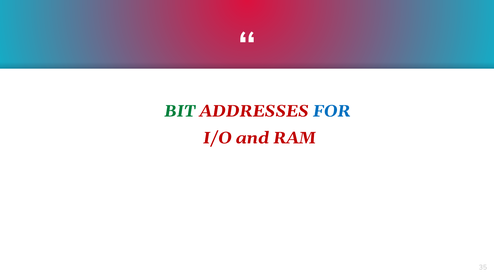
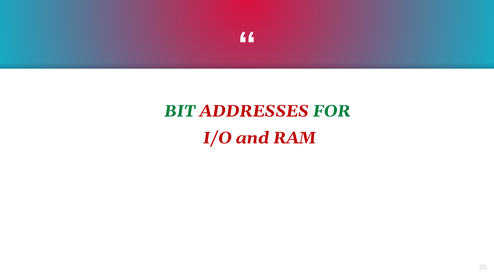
FOR colour: blue -> green
